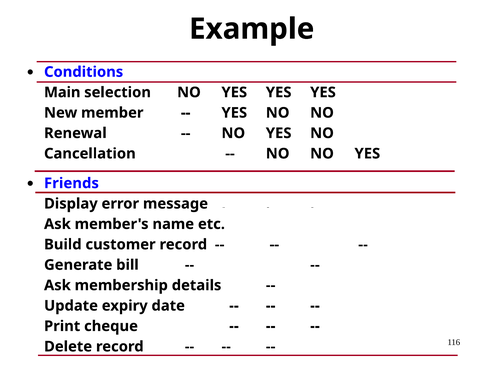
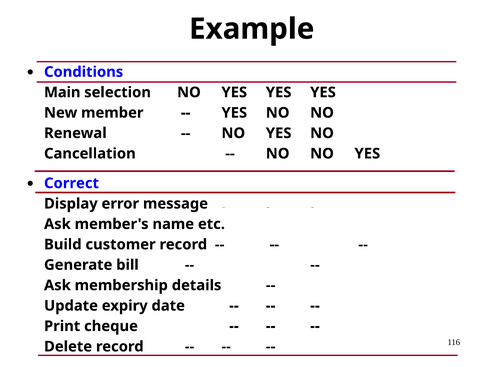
Friends: Friends -> Correct
